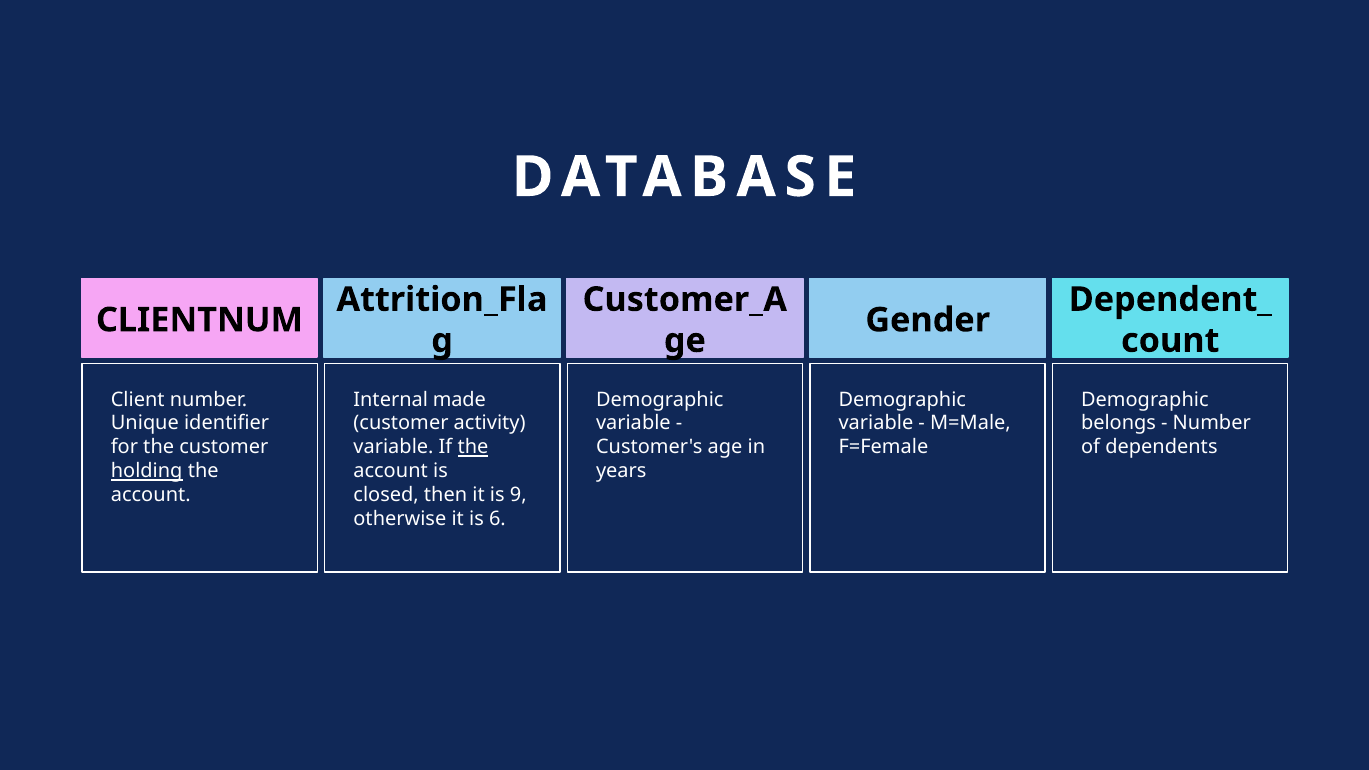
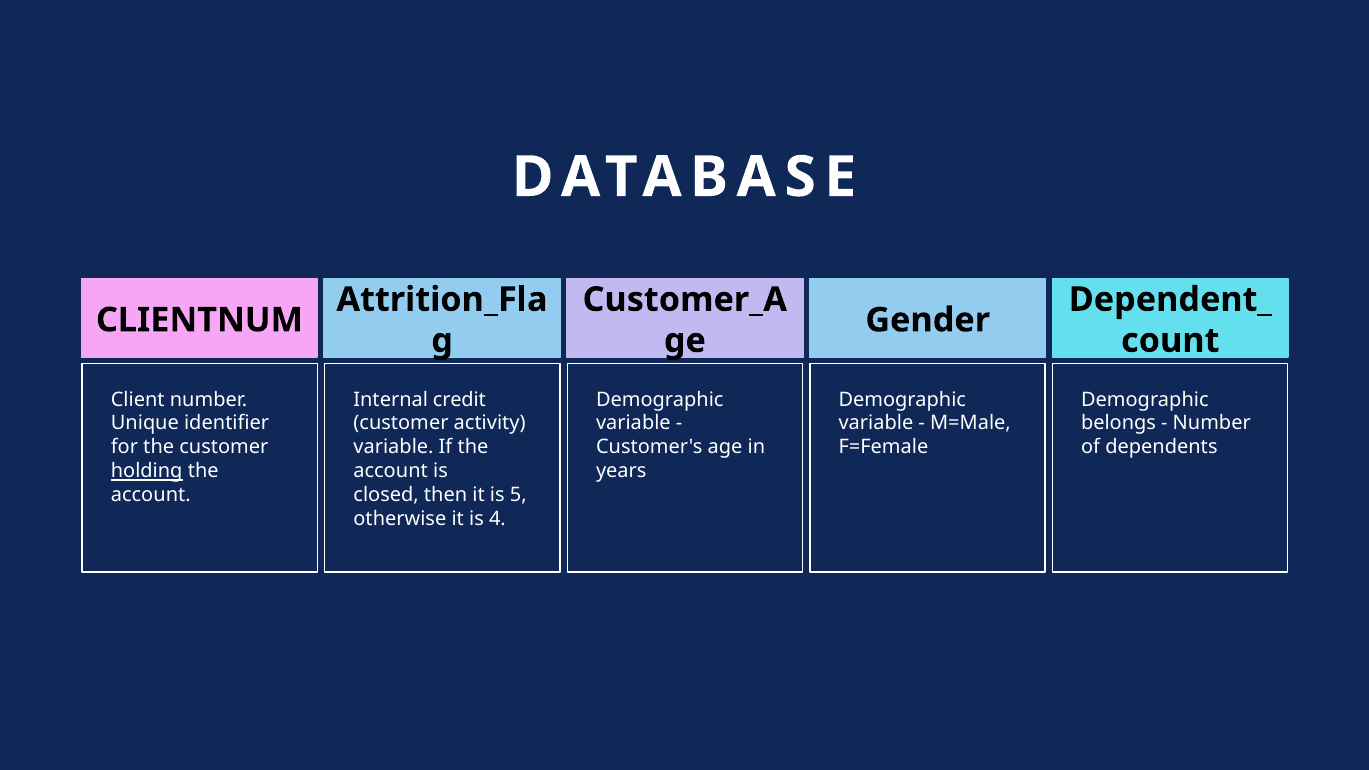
made: made -> credit
the at (473, 447) underline: present -> none
9: 9 -> 5
6: 6 -> 4
